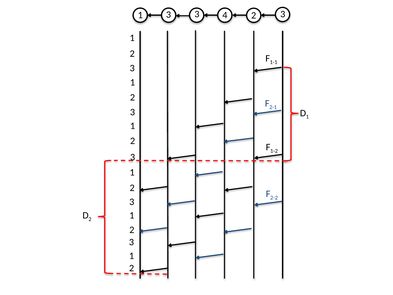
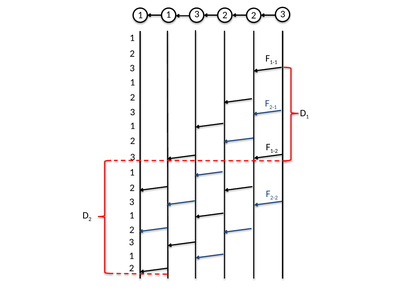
1 3: 3 -> 1
4 at (225, 15): 4 -> 2
